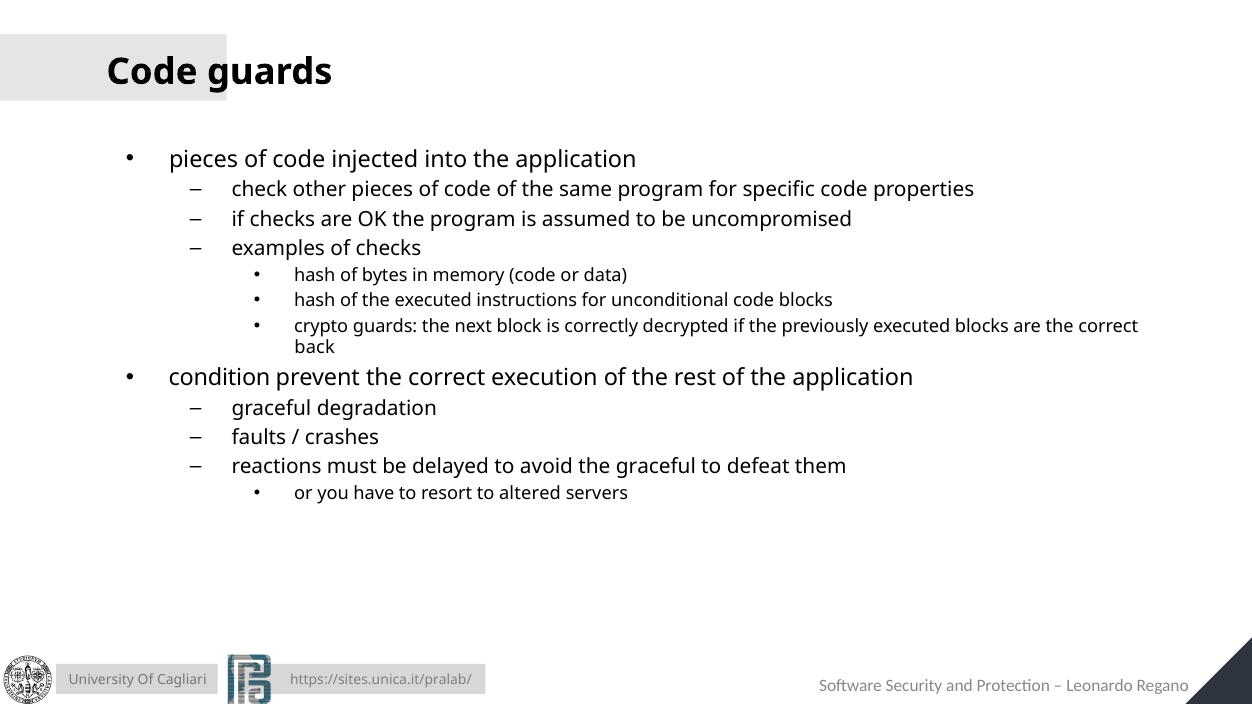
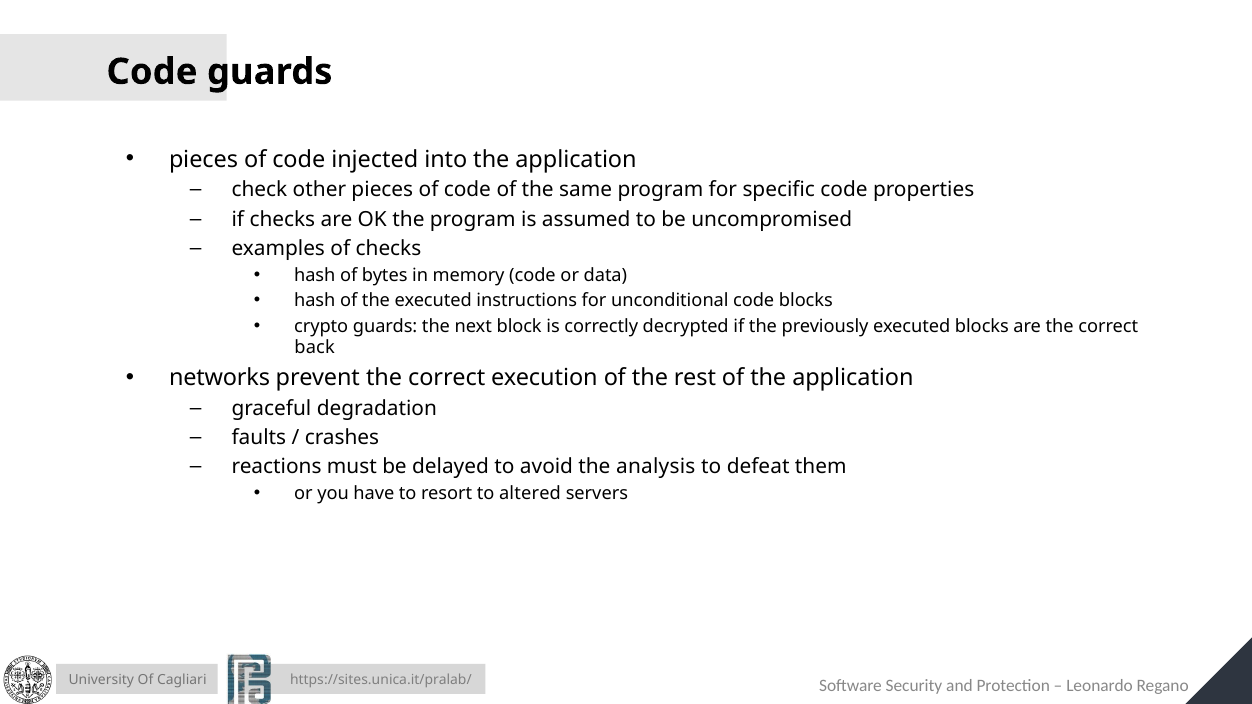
condition: condition -> networks
the graceful: graceful -> analysis
